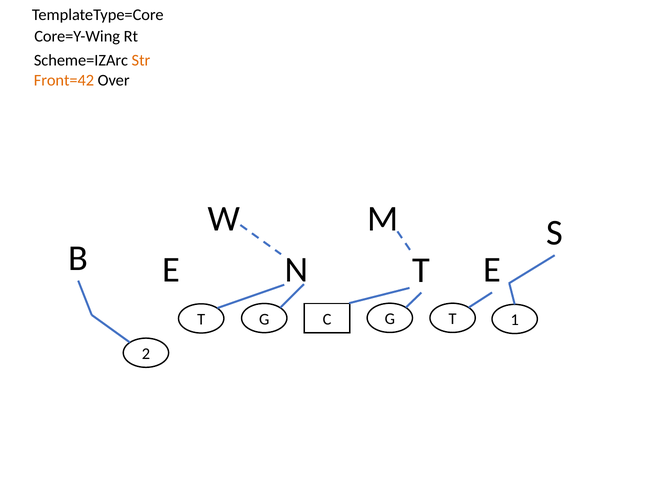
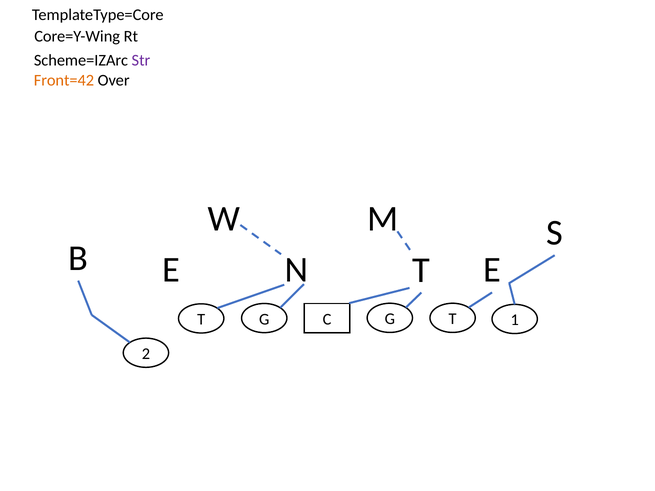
Str colour: orange -> purple
